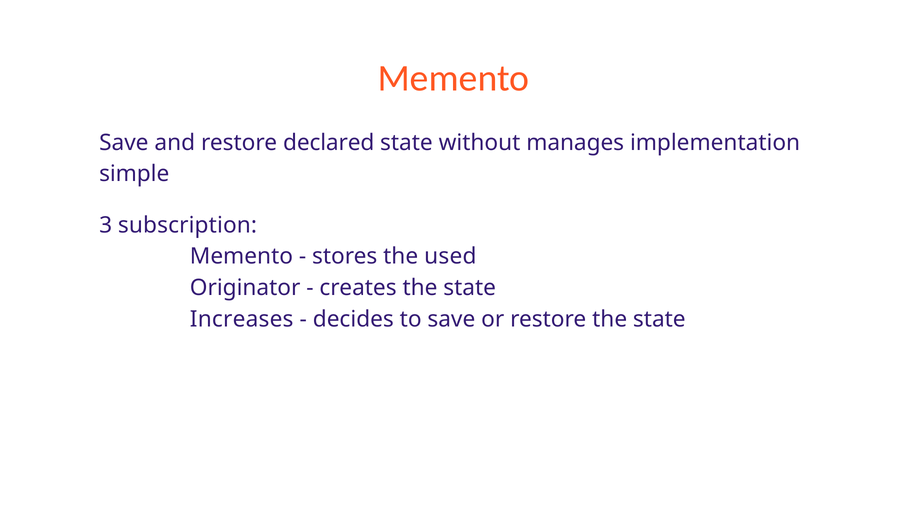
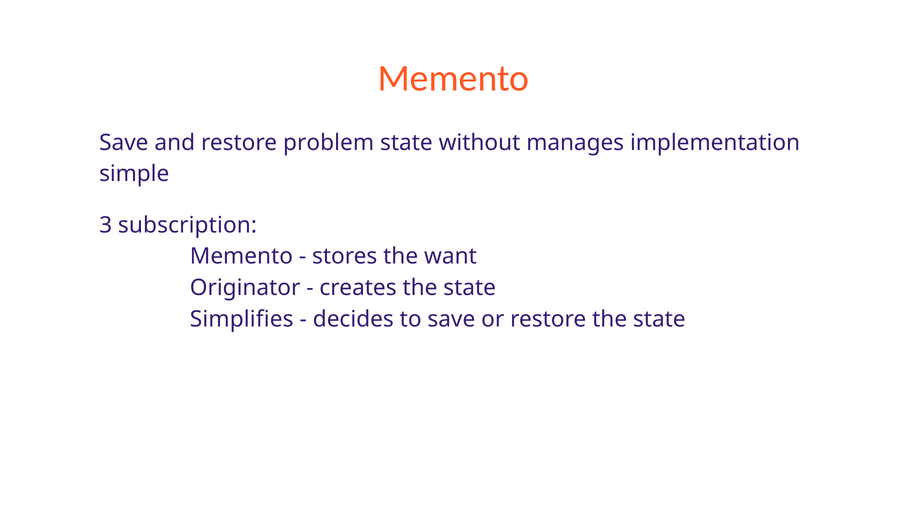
declared: declared -> problem
used: used -> want
Increases: Increases -> Simplifies
